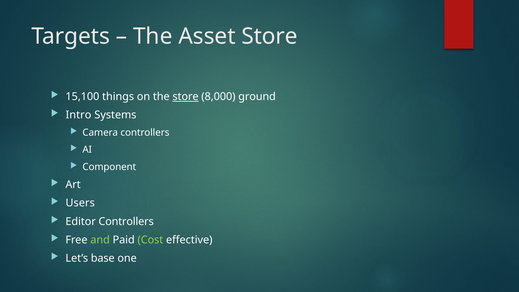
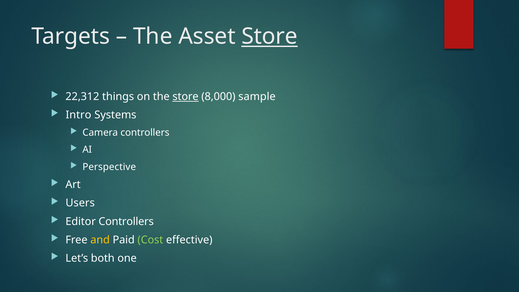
Store at (270, 36) underline: none -> present
15,100: 15,100 -> 22,312
ground: ground -> sample
Component: Component -> Perspective
and colour: light green -> yellow
base: base -> both
